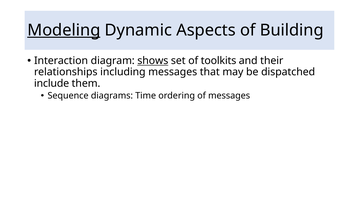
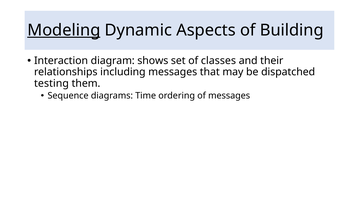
shows underline: present -> none
toolkits: toolkits -> classes
include: include -> testing
